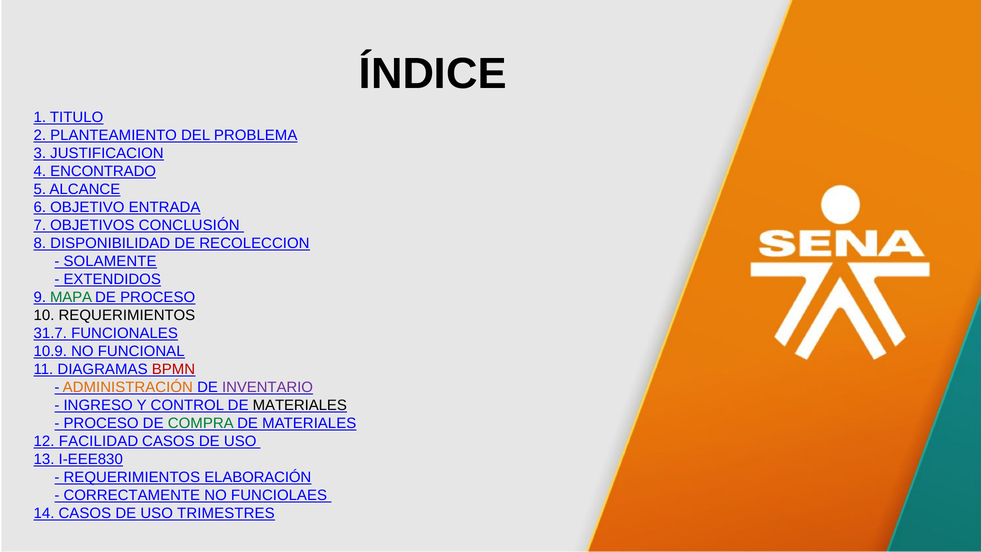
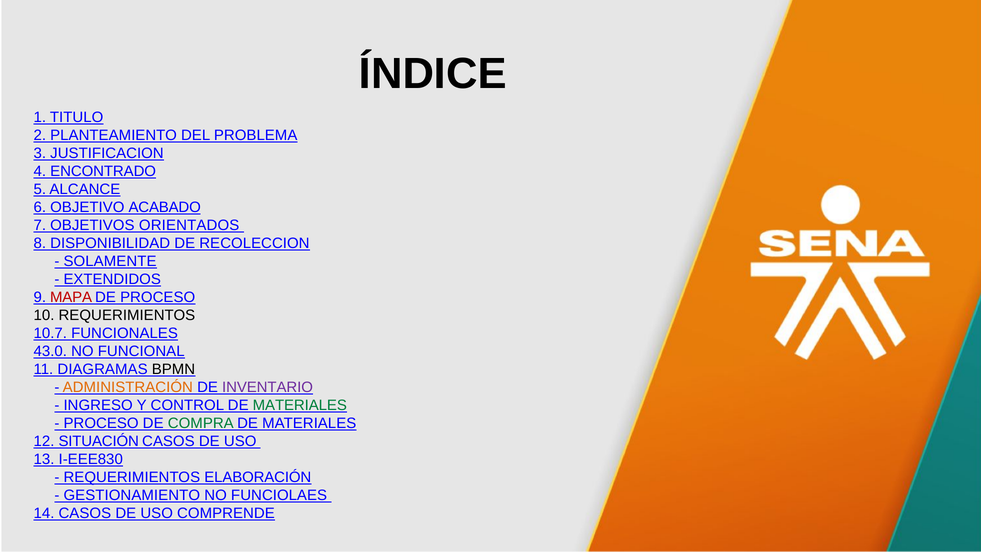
ENTRADA: ENTRADA -> ACABADO
CONCLUSIÓN: CONCLUSIÓN -> ORIENTADOS
MAPA colour: green -> red
31.7: 31.7 -> 10.7
10.9: 10.9 -> 43.0
BPMN colour: red -> black
MATERIALES at (300, 405) colour: black -> green
FACILIDAD: FACILIDAD -> SITUACIÓN
CORRECTAMENTE: CORRECTAMENTE -> GESTIONAMIENTO
TRIMESTRES: TRIMESTRES -> COMPRENDE
